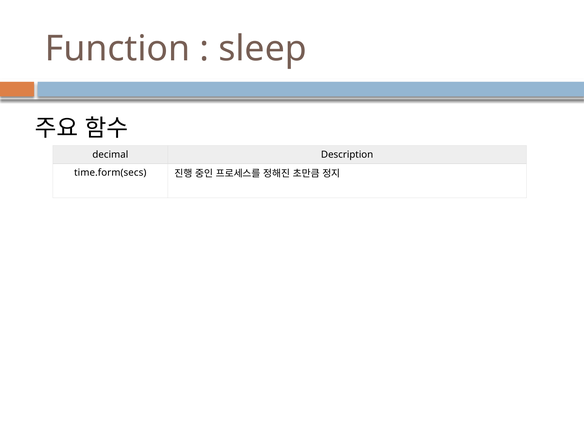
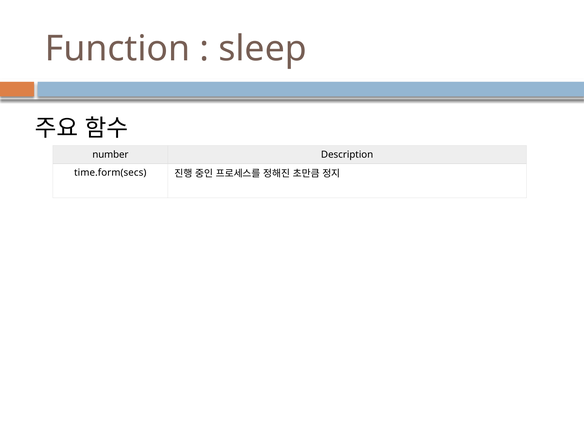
decimal: decimal -> number
